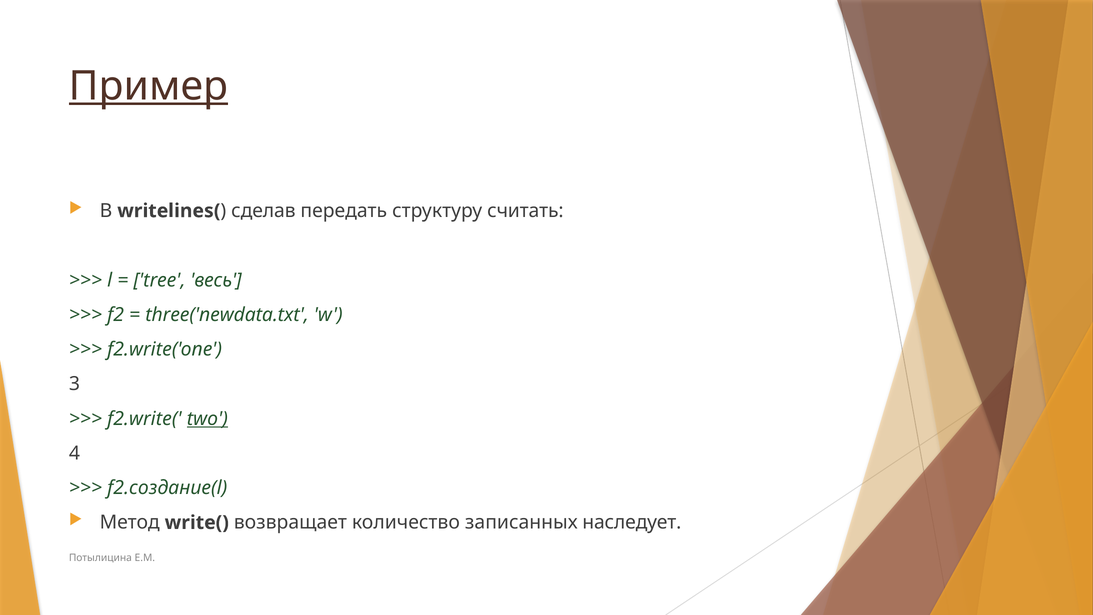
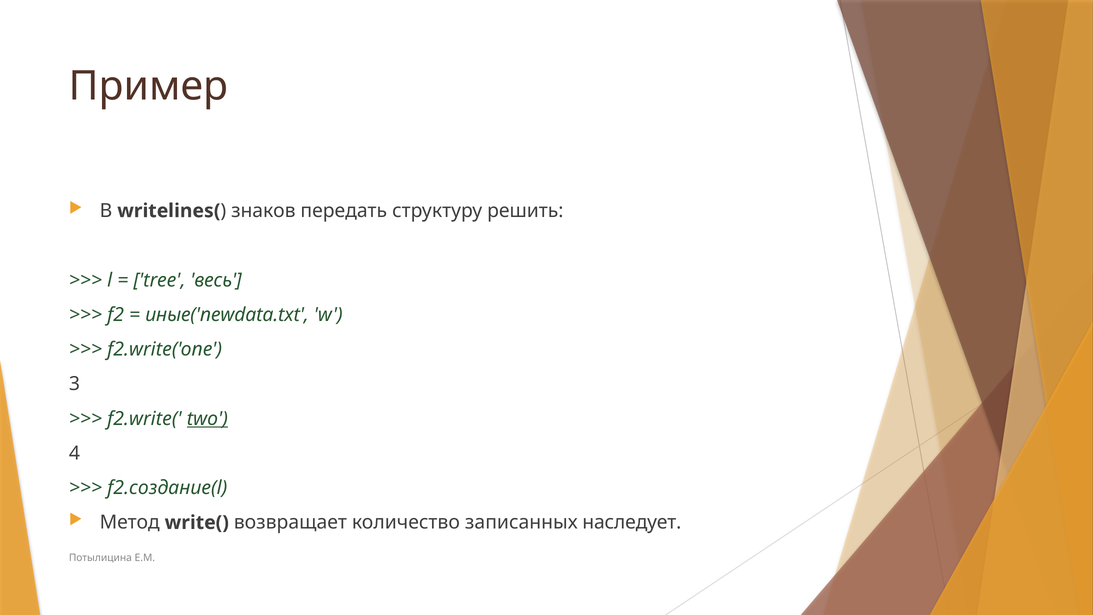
Пример underline: present -> none
сделав: сделав -> знаков
считать: считать -> решить
three('newdata.txt: three('newdata.txt -> иные('newdata.txt
